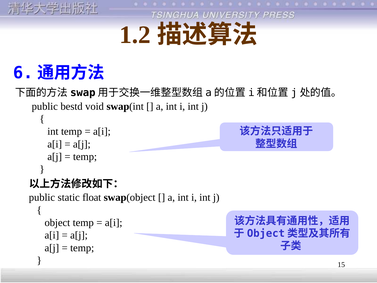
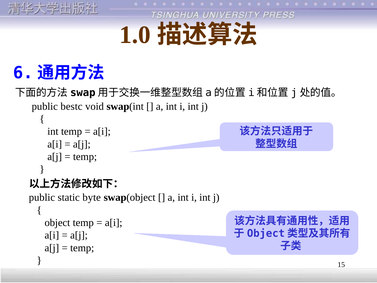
1.2: 1.2 -> 1.0
bestd: bestd -> bestc
float: float -> byte
